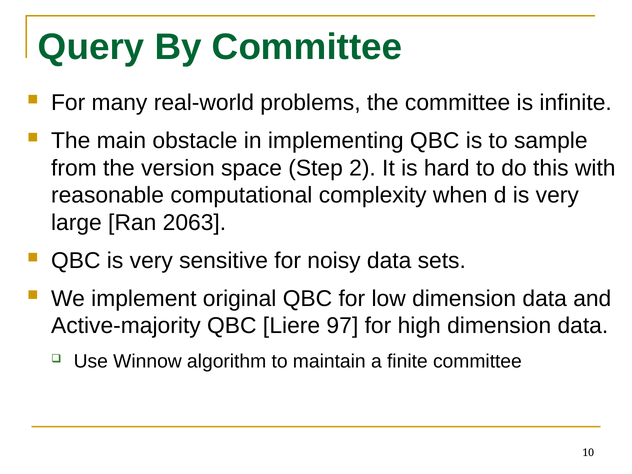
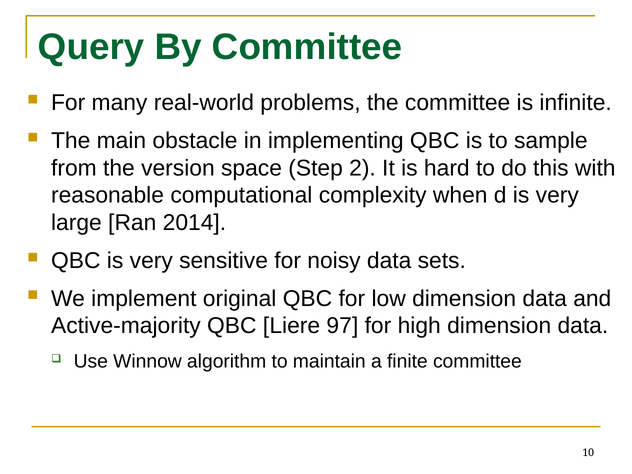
2063: 2063 -> 2014
